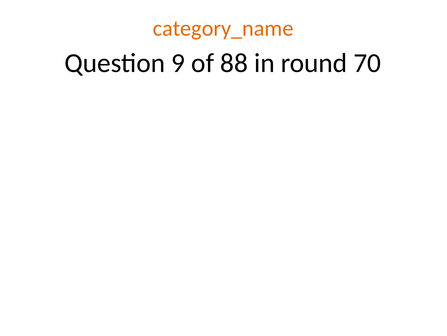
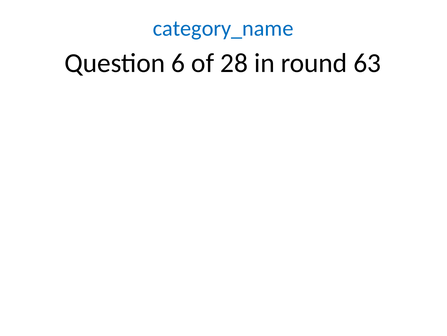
category_name colour: orange -> blue
9: 9 -> 6
88: 88 -> 28
70: 70 -> 63
